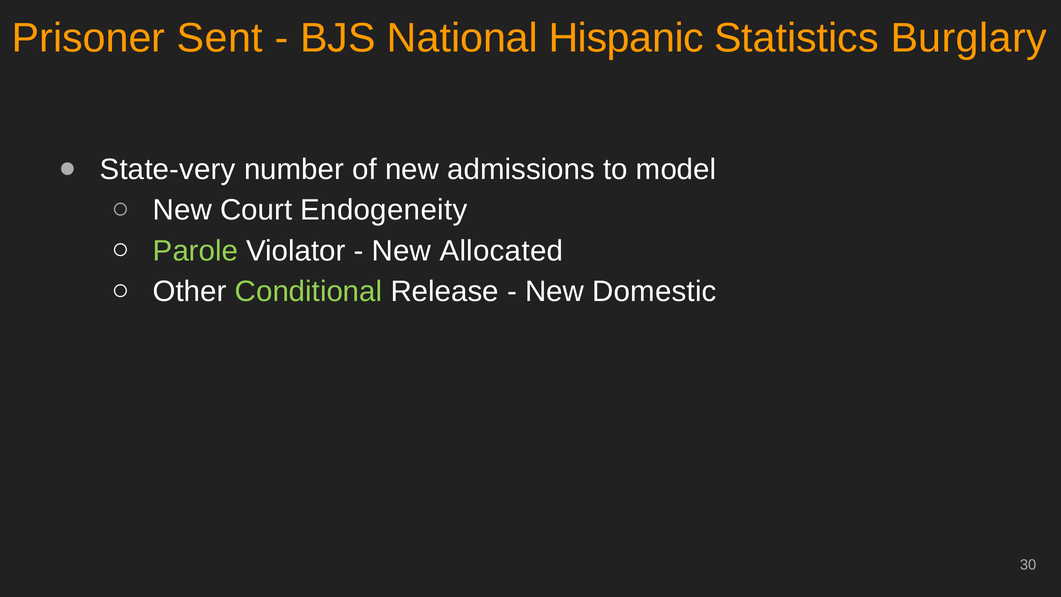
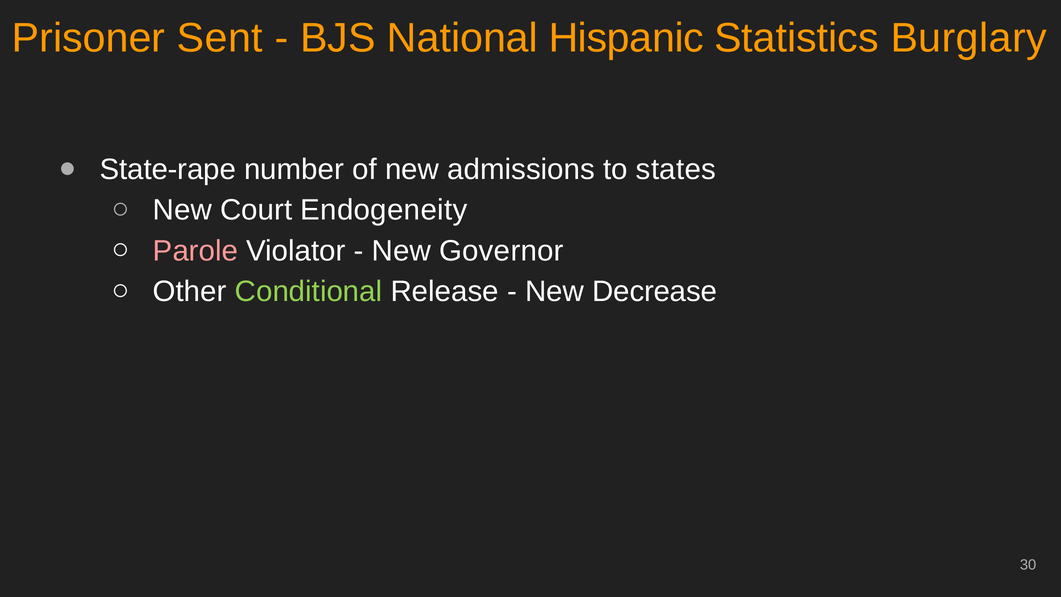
State-very: State-very -> State-rape
model: model -> states
Parole colour: light green -> pink
Allocated: Allocated -> Governor
Domestic: Domestic -> Decrease
